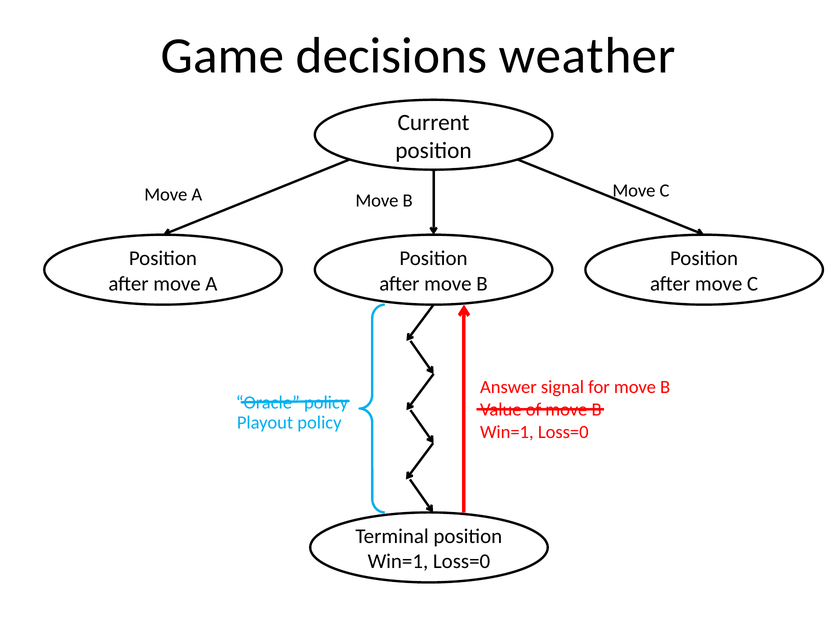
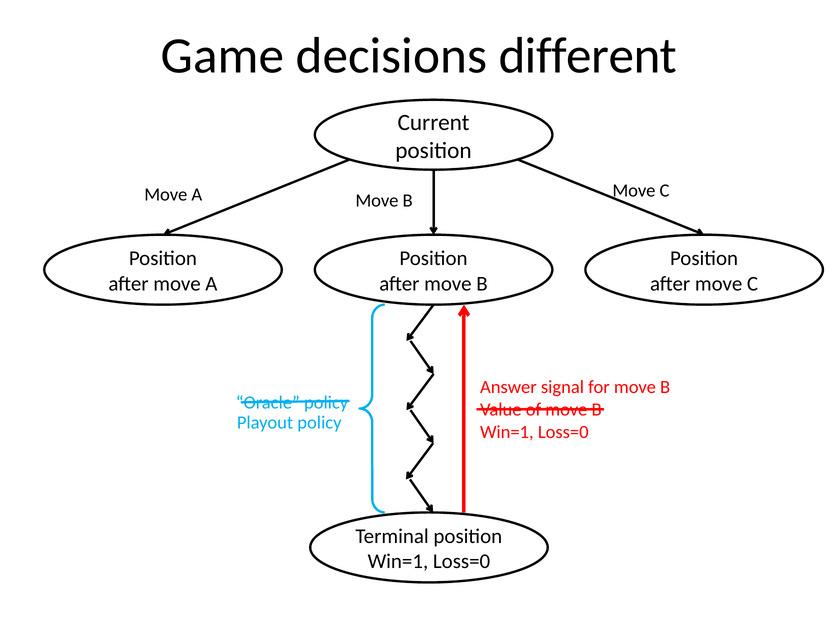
weather: weather -> different
